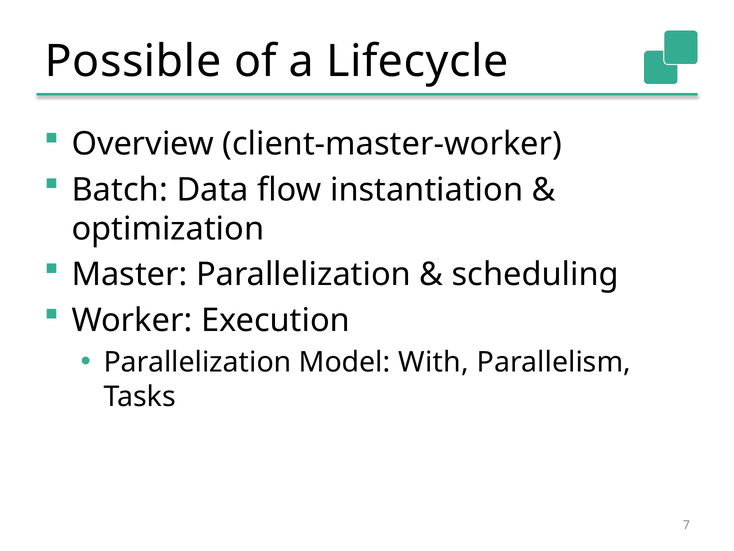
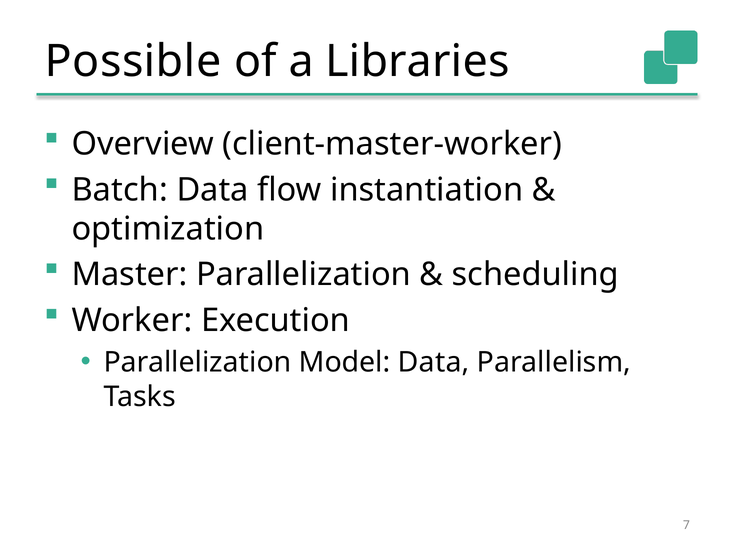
Lifecycle: Lifecycle -> Libraries
Model With: With -> Data
